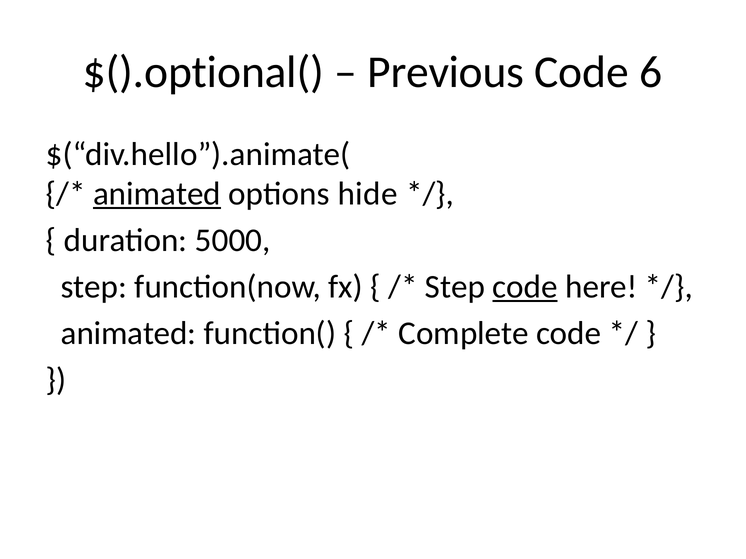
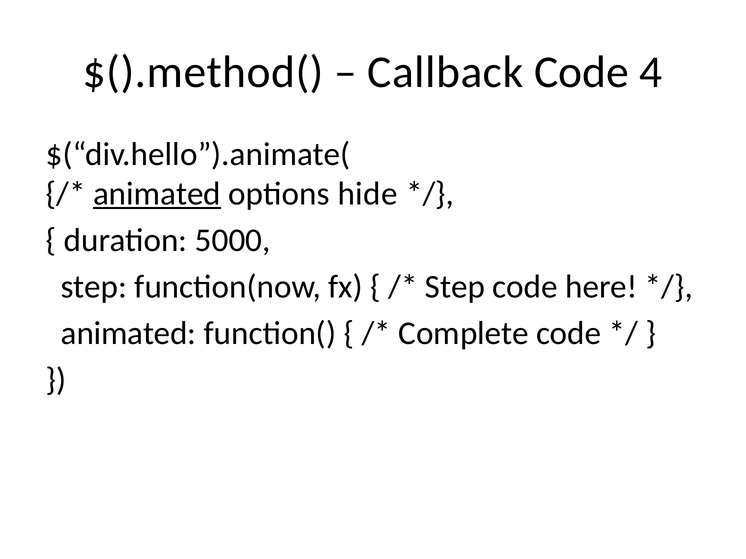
$().optional(: $().optional( -> $().method(
Previous: Previous -> Callback
6: 6 -> 4
code at (525, 287) underline: present -> none
